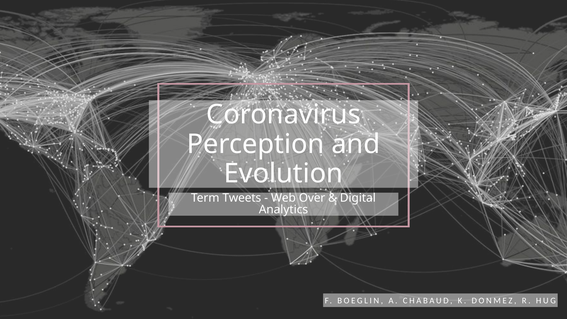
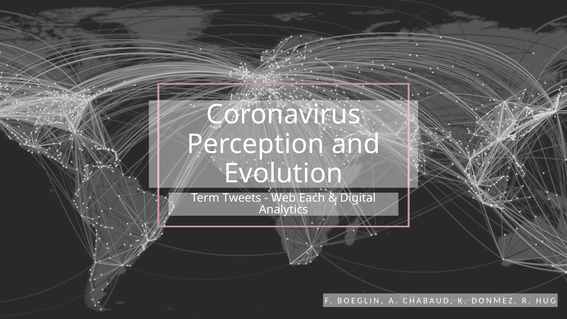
Over: Over -> Each
